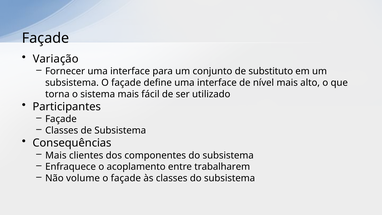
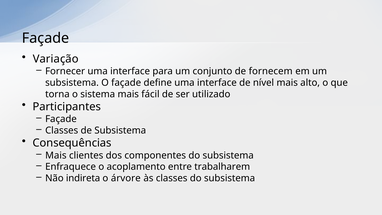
substituto: substituto -> fornecem
volume: volume -> indireta
façade at (126, 178): façade -> árvore
